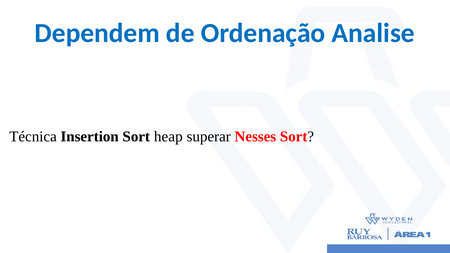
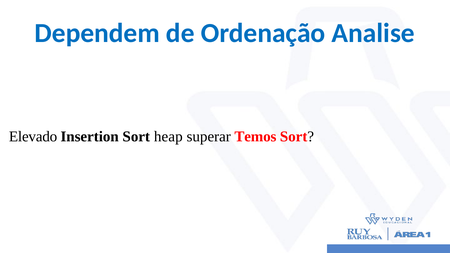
Técnica: Técnica -> Elevado
Nesses: Nesses -> Temos
